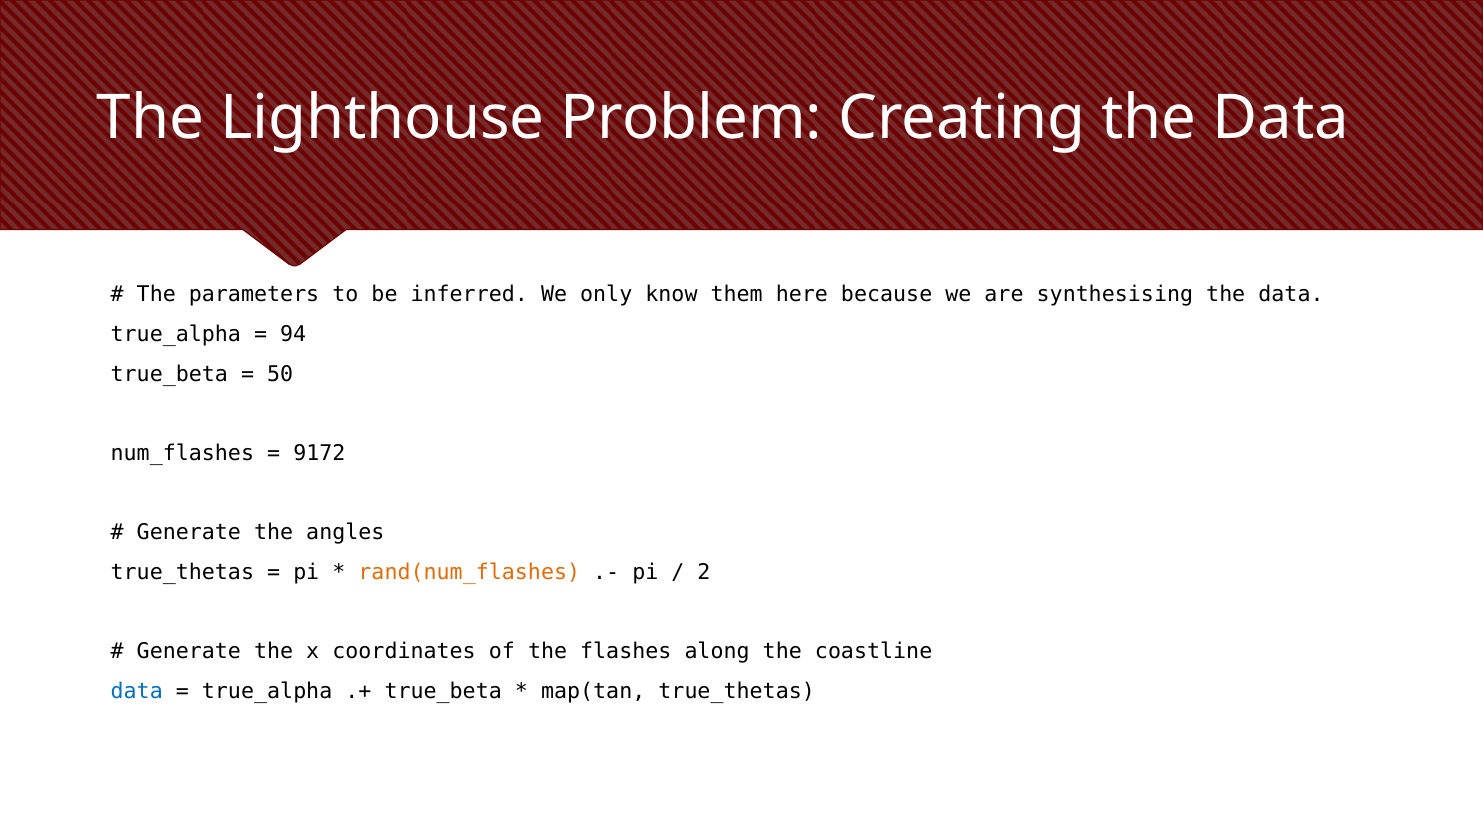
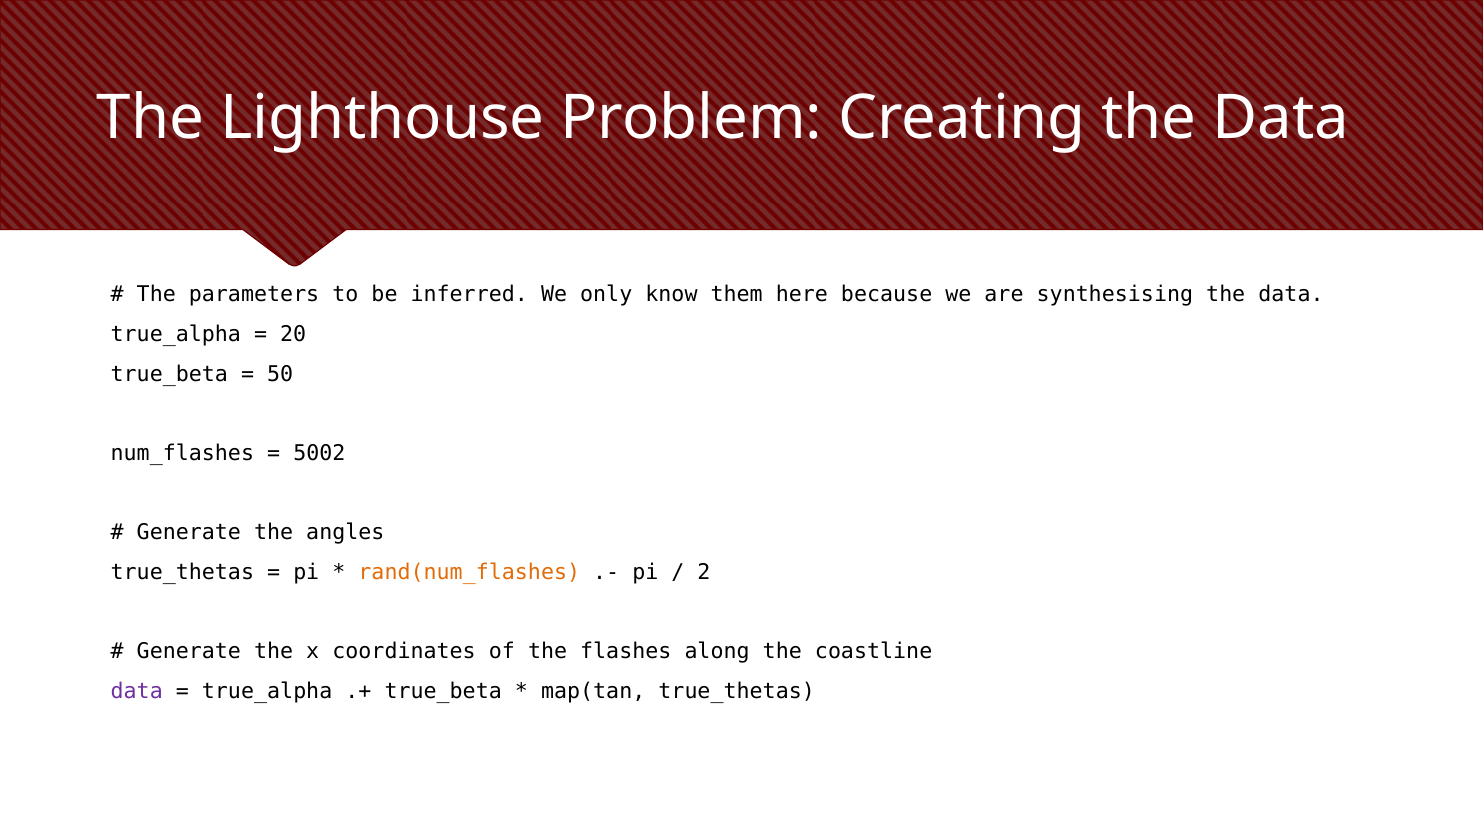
94: 94 -> 20
9172: 9172 -> 5002
data at (137, 691) colour: blue -> purple
